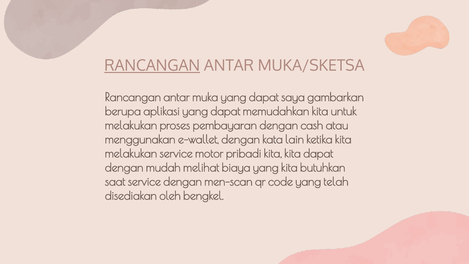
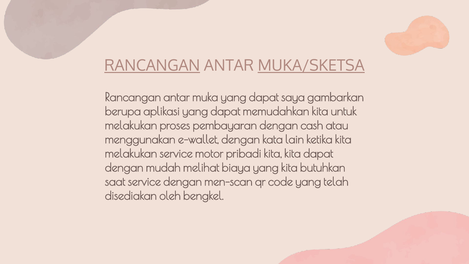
MUKA/SKETSA underline: none -> present
